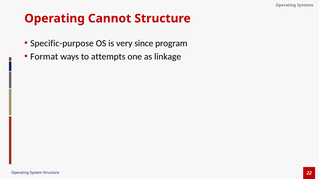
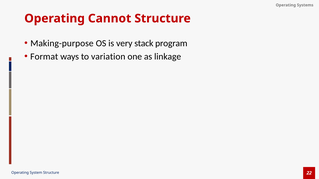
Specific-purpose: Specific-purpose -> Making-purpose
since: since -> stack
attempts: attempts -> variation
